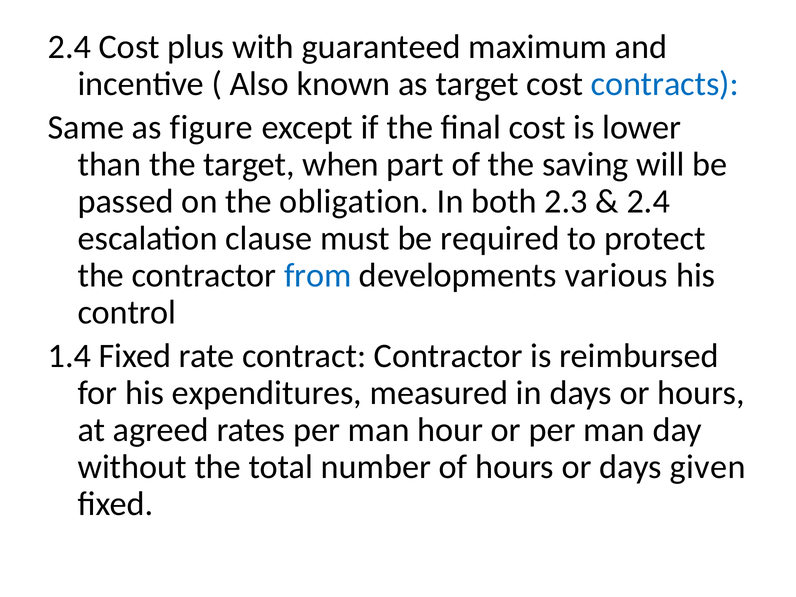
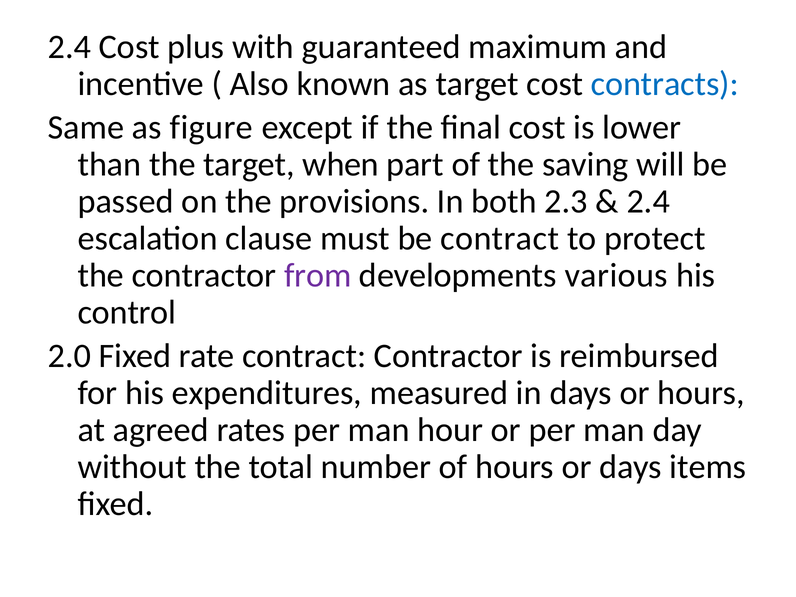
obligation: obligation -> provisions
be required: required -> contract
from colour: blue -> purple
1.4: 1.4 -> 2.0
given: given -> items
